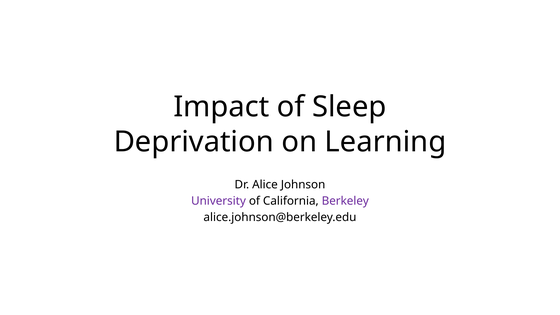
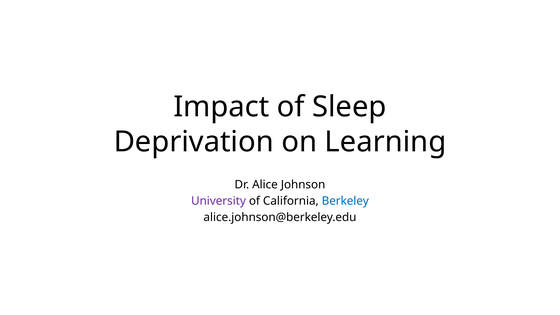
Berkeley colour: purple -> blue
